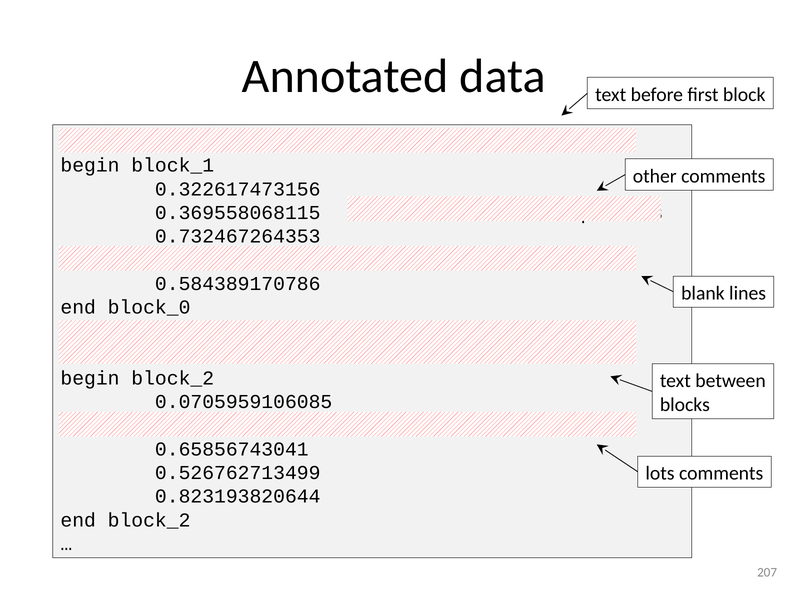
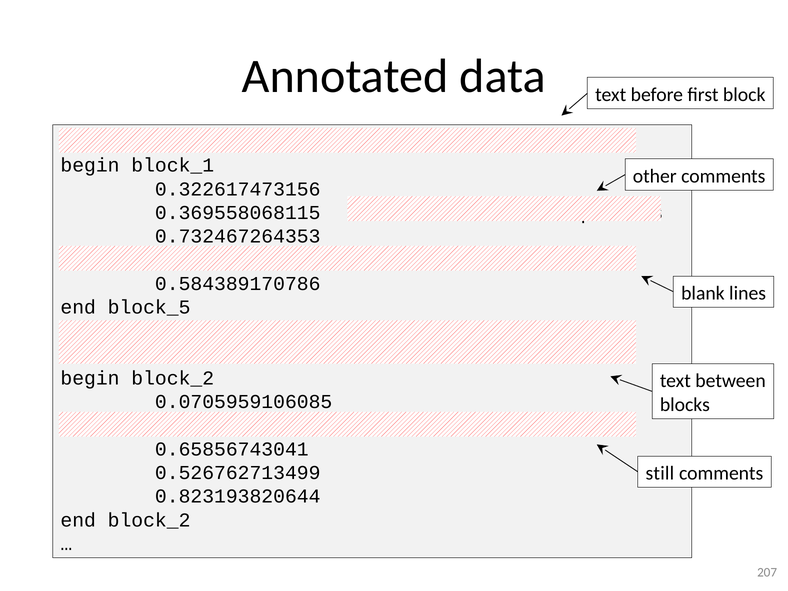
block_0: block_0 -> block_5
lots: lots -> still
